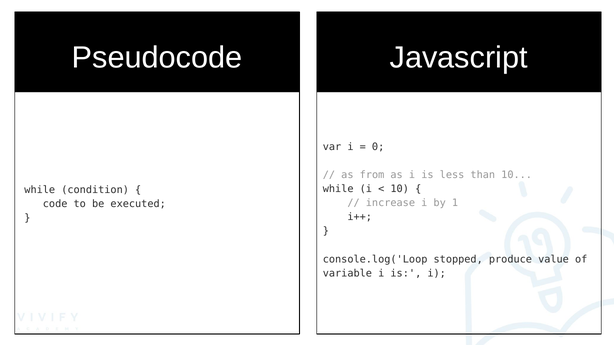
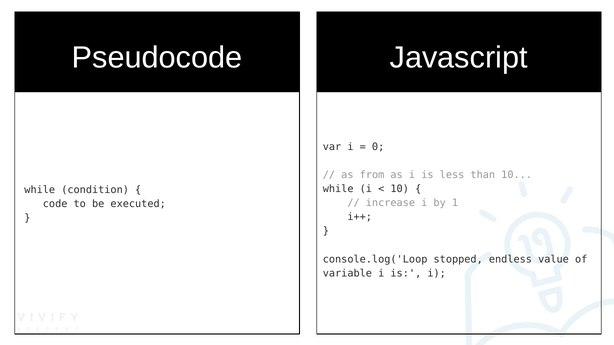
produce: produce -> endless
